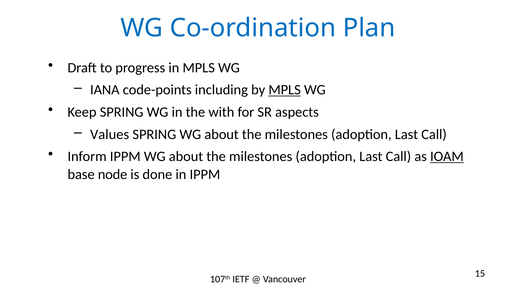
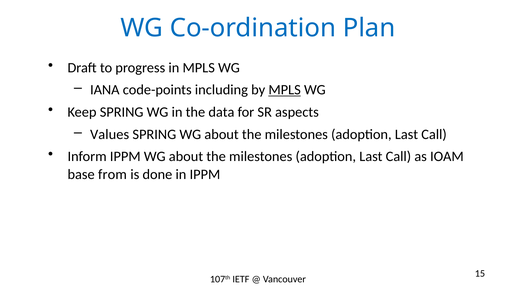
with: with -> data
IOAM underline: present -> none
node: node -> from
